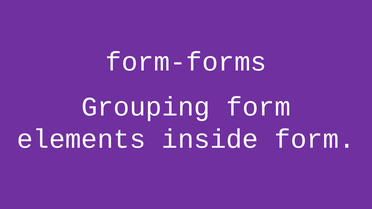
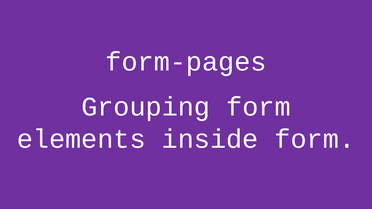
form-forms: form-forms -> form-pages
